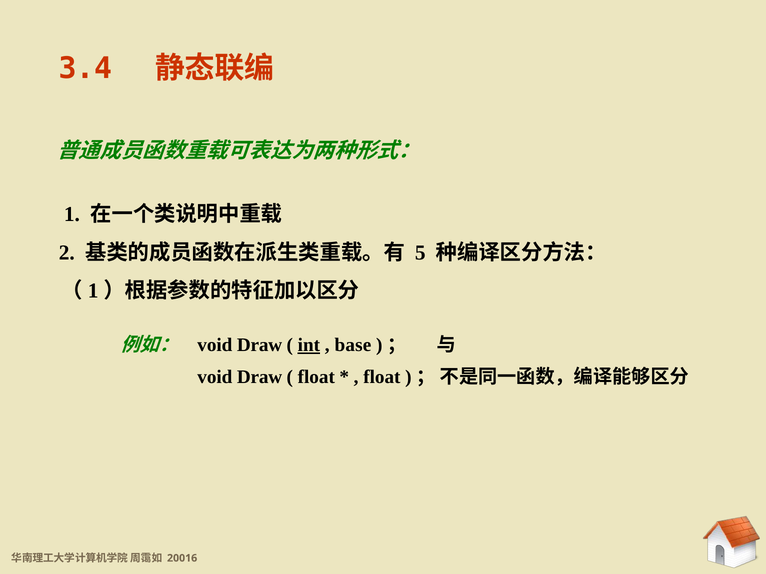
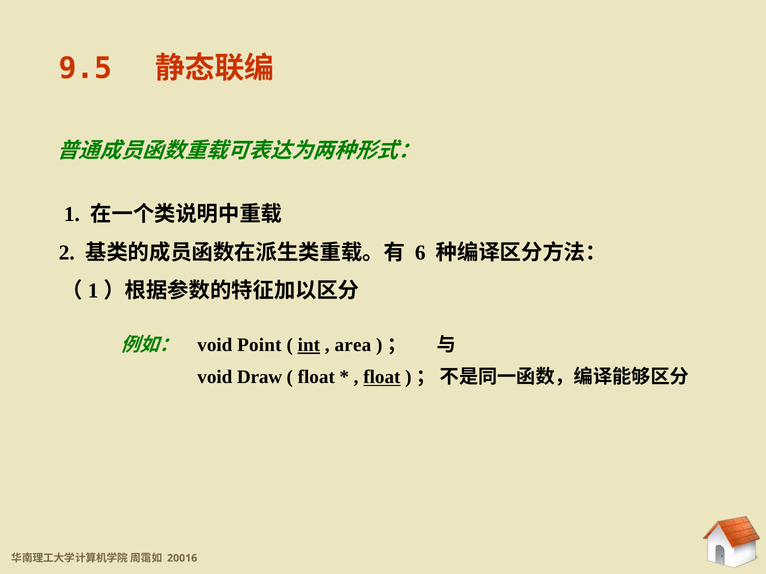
3.4: 3.4 -> 9.5
5: 5 -> 6
Draw at (260, 345): Draw -> Point
base: base -> area
float at (382, 377) underline: none -> present
